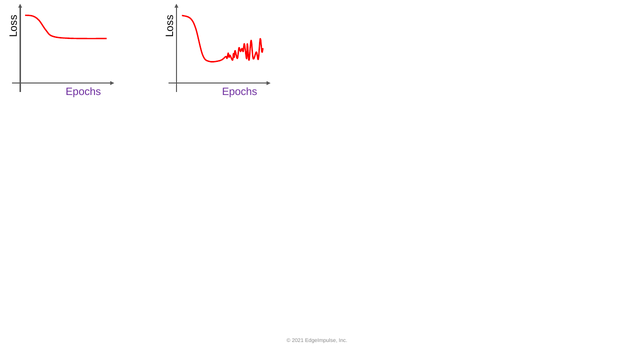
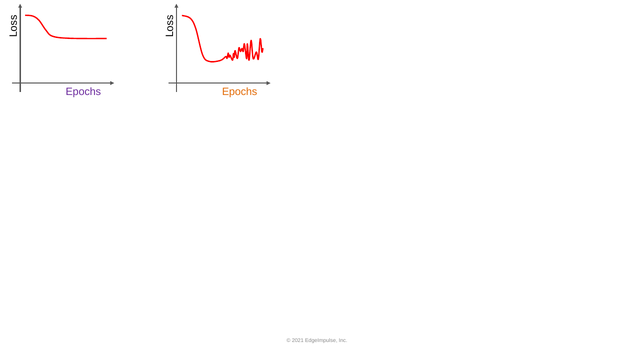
Epochs at (240, 92) colour: purple -> orange
